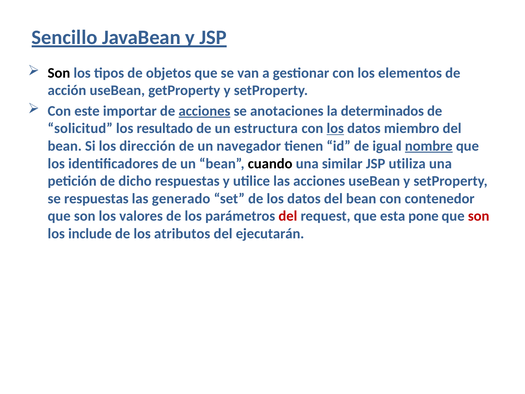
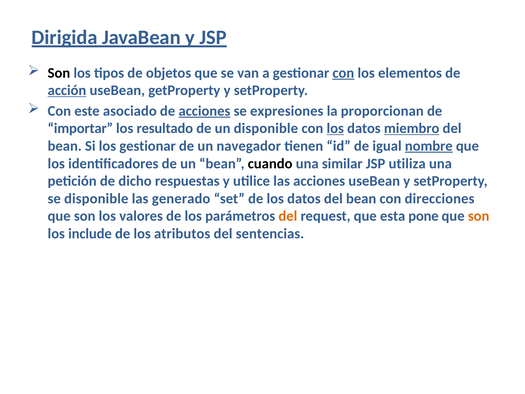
Sencillo: Sencillo -> Dirigida
con at (343, 73) underline: none -> present
acción underline: none -> present
importar: importar -> asociado
anotaciones: anotaciones -> expresiones
determinados: determinados -> proporcionan
solicitud: solicitud -> importar
un estructura: estructura -> disponible
miembro underline: none -> present
los dirección: dirección -> gestionar
se respuestas: respuestas -> disponible
contenedor: contenedor -> direcciones
del at (288, 216) colour: red -> orange
son at (479, 216) colour: red -> orange
ejecutarán: ejecutarán -> sentencias
